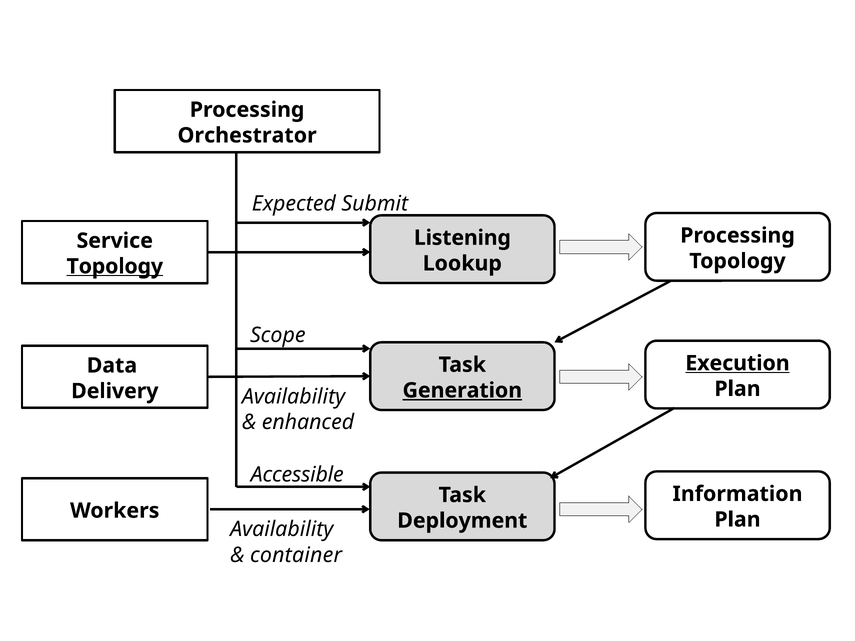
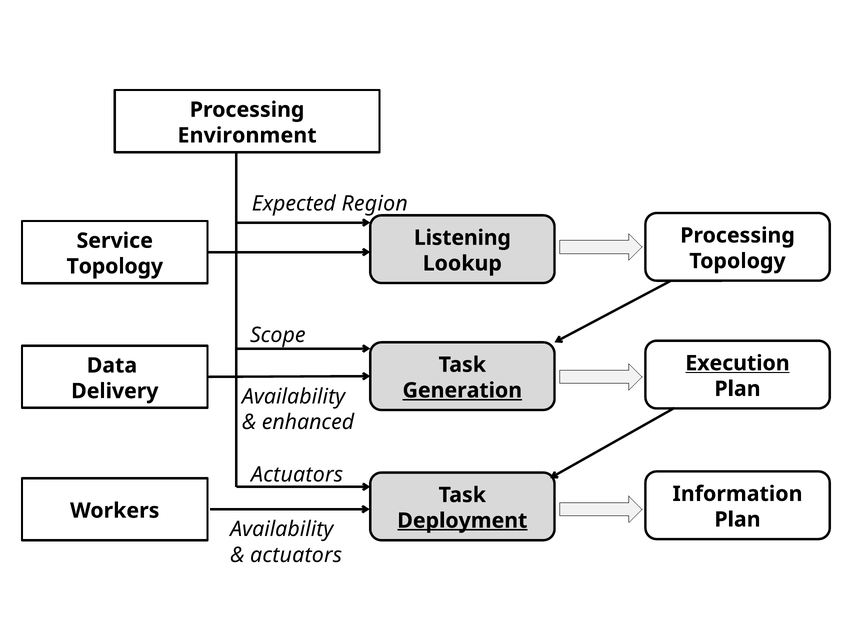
Orchestrator: Orchestrator -> Environment
Submit: Submit -> Region
Topology at (115, 266) underline: present -> none
Accessible at (297, 475): Accessible -> Actuators
Deployment underline: none -> present
container at (296, 555): container -> actuators
